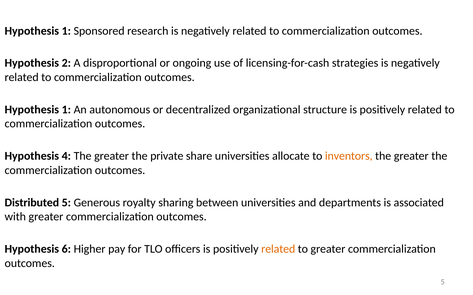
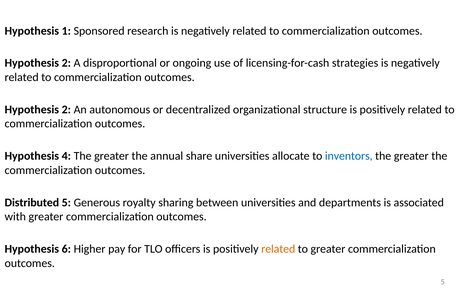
1 at (66, 110): 1 -> 2
private: private -> annual
inventors colour: orange -> blue
